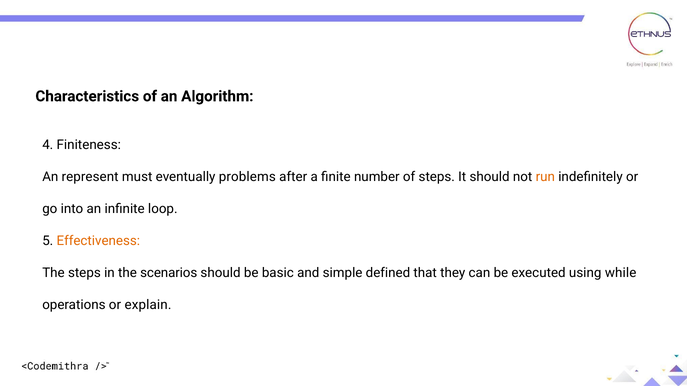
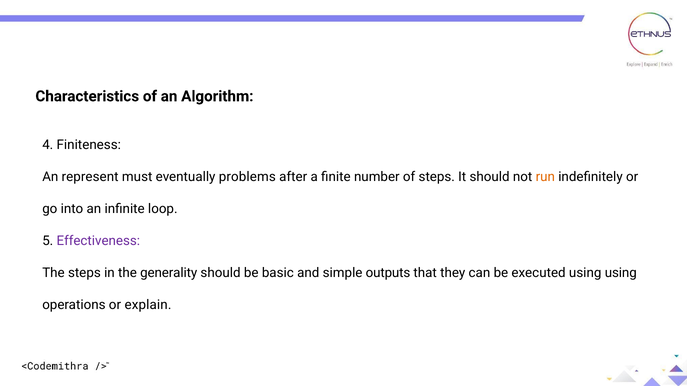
Effectiveness colour: orange -> purple
scenarios: scenarios -> generality
defined: defined -> outputs
using while: while -> using
